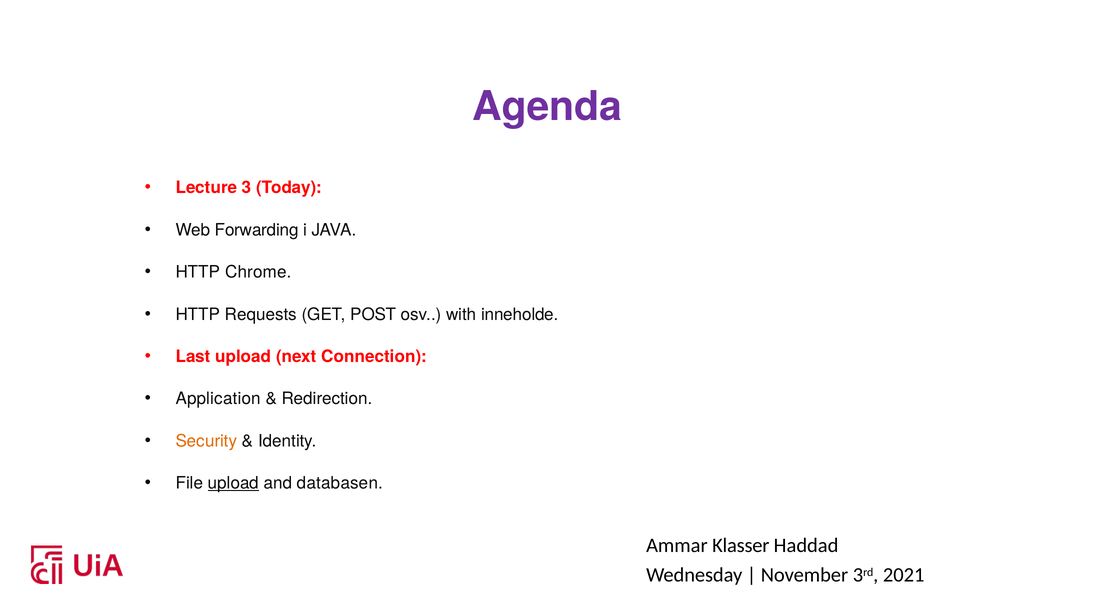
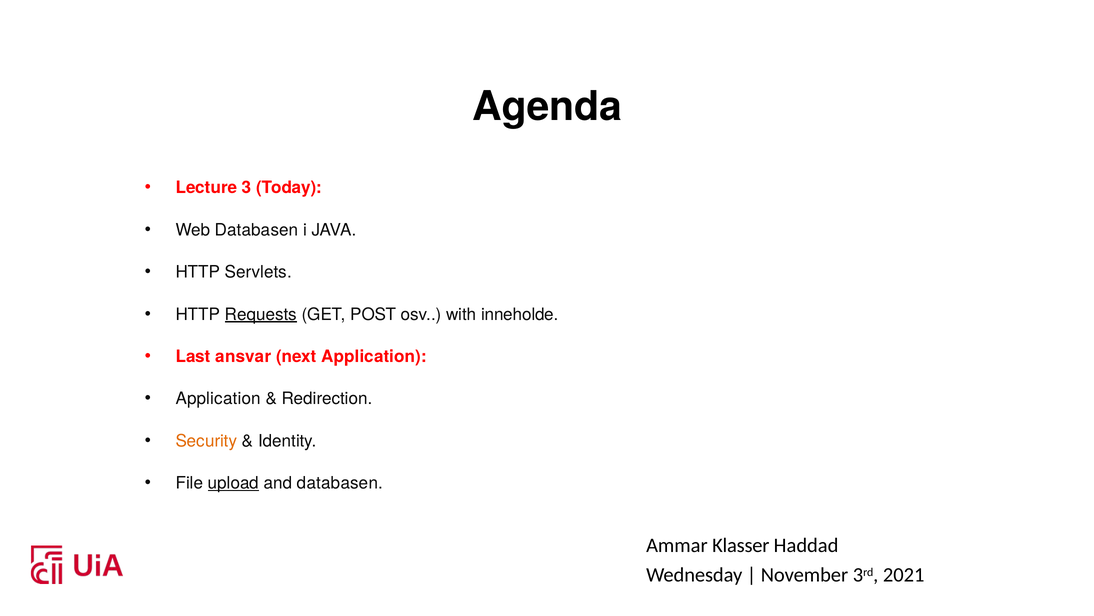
Agenda colour: purple -> black
Web Forwarding: Forwarding -> Databasen
Chrome: Chrome -> Servlets
Requests underline: none -> present
Last upload: upload -> ansvar
next Connection: Connection -> Application
